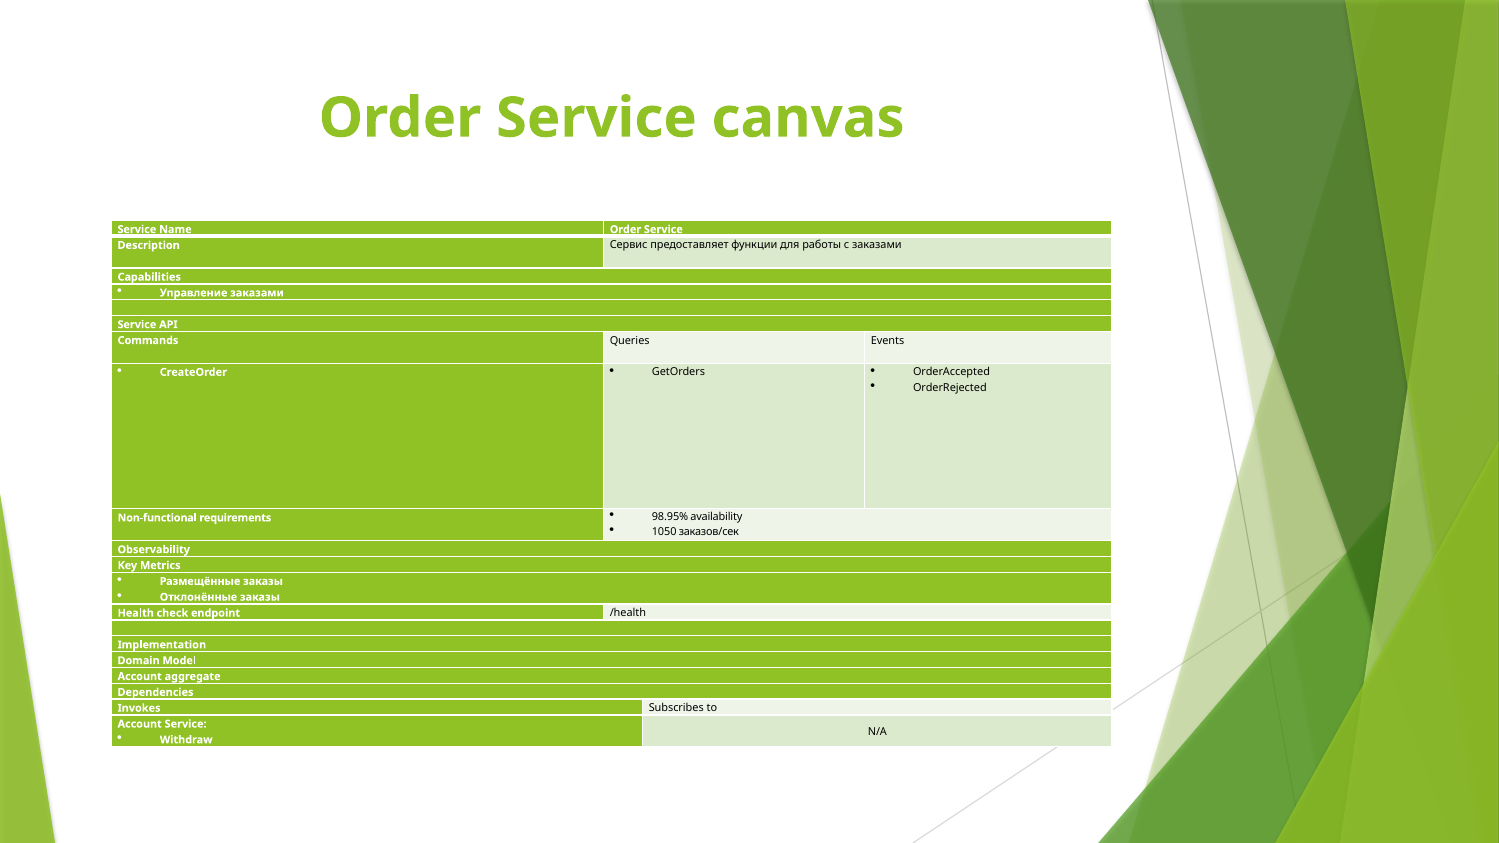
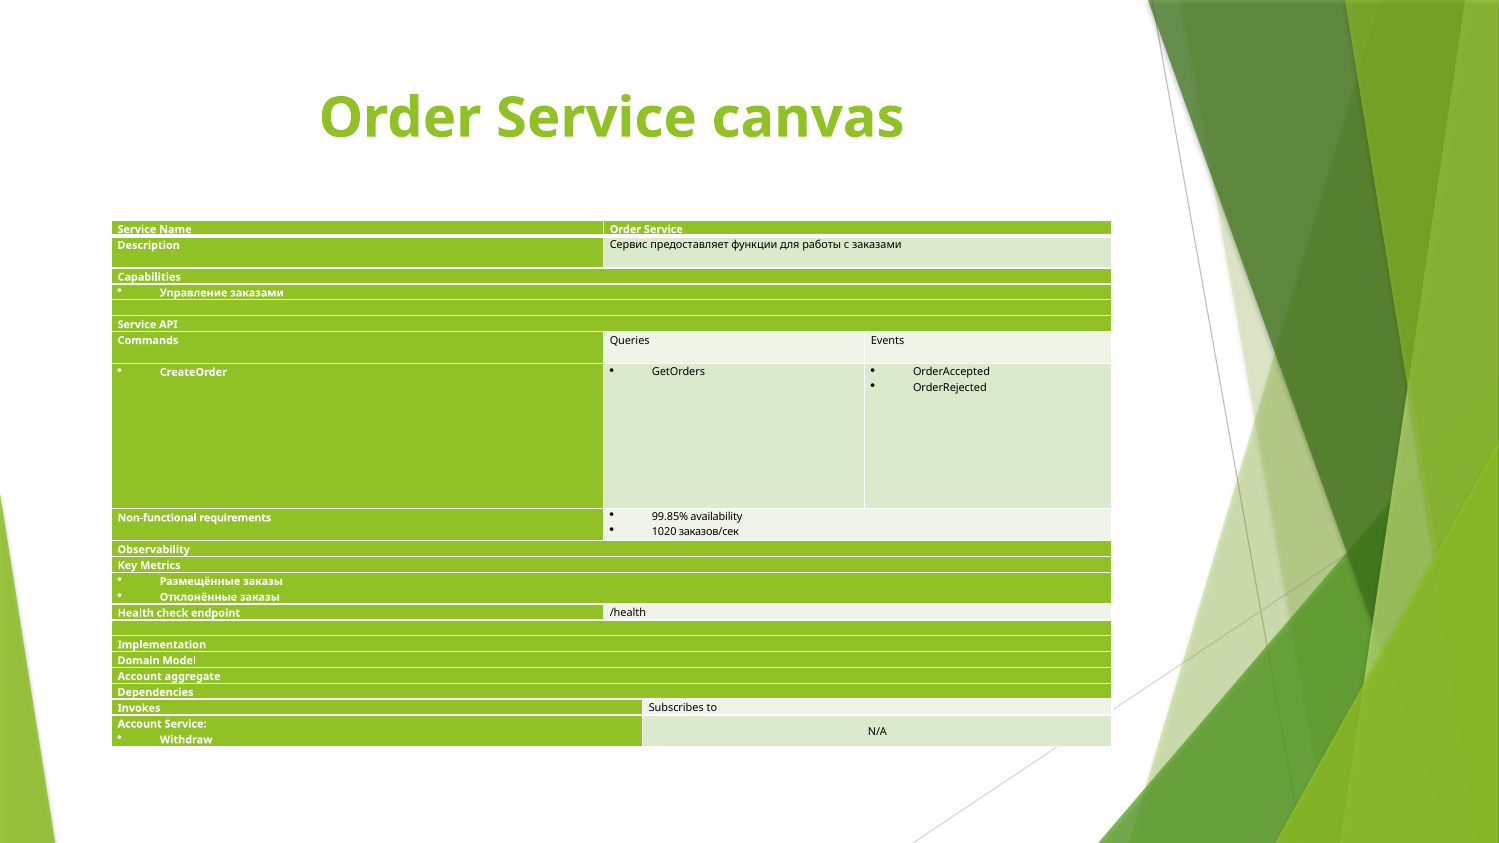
98.95%: 98.95% -> 99.85%
1050: 1050 -> 1020
